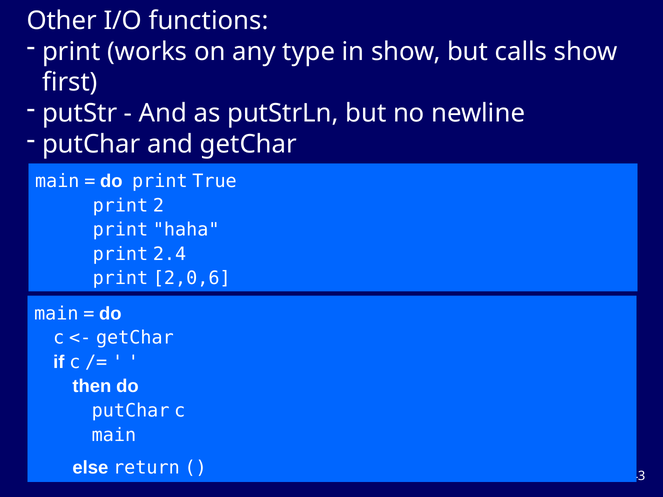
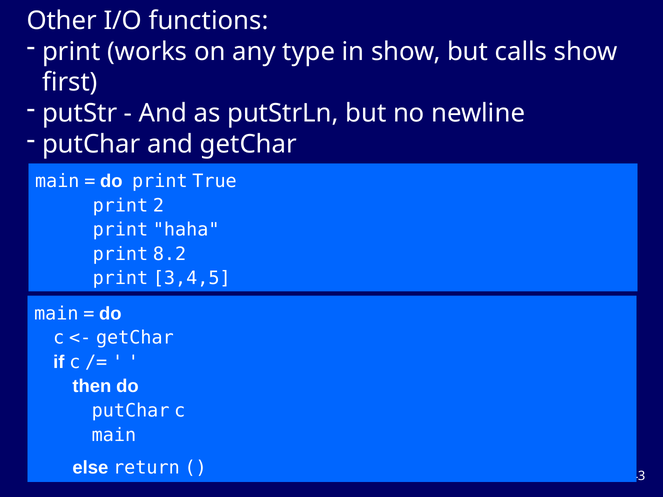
2.4: 2.4 -> 8.2
2,0,6: 2,0,6 -> 3,4,5
